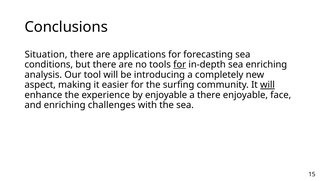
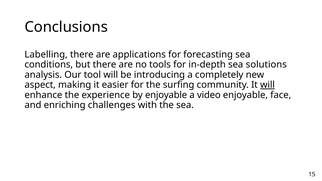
Situation: Situation -> Labelling
for at (180, 65) underline: present -> none
sea enriching: enriching -> solutions
a there: there -> video
